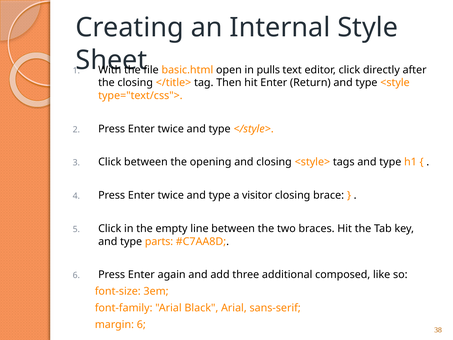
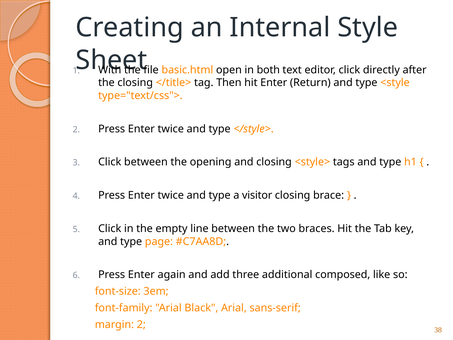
pulls: pulls -> both
parts: parts -> page
margin 6: 6 -> 2
